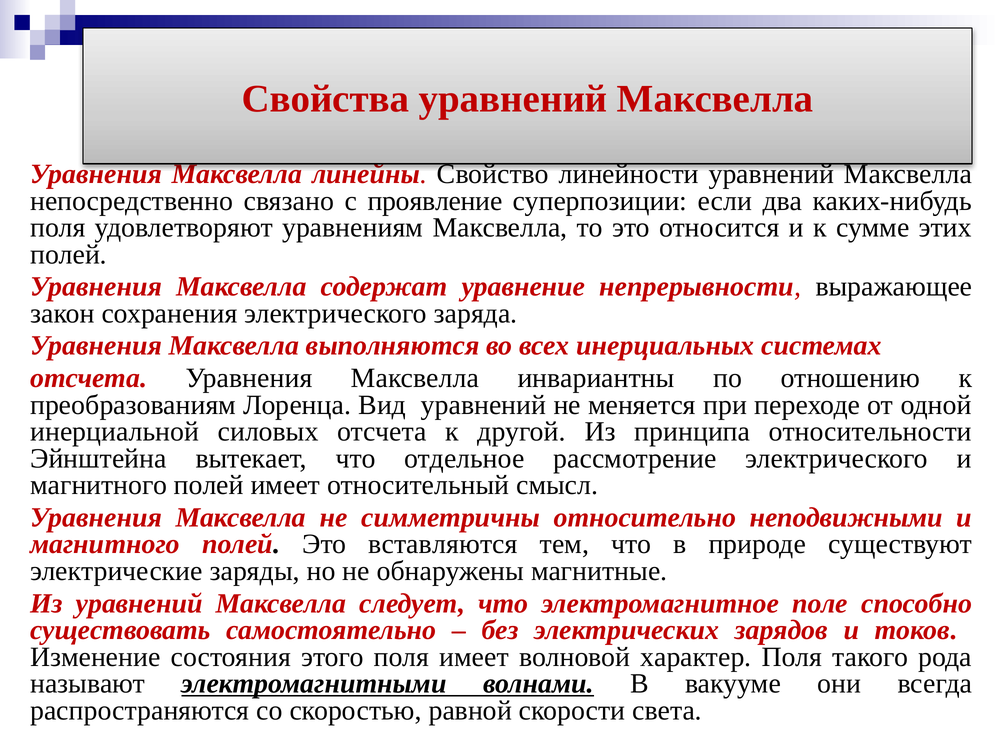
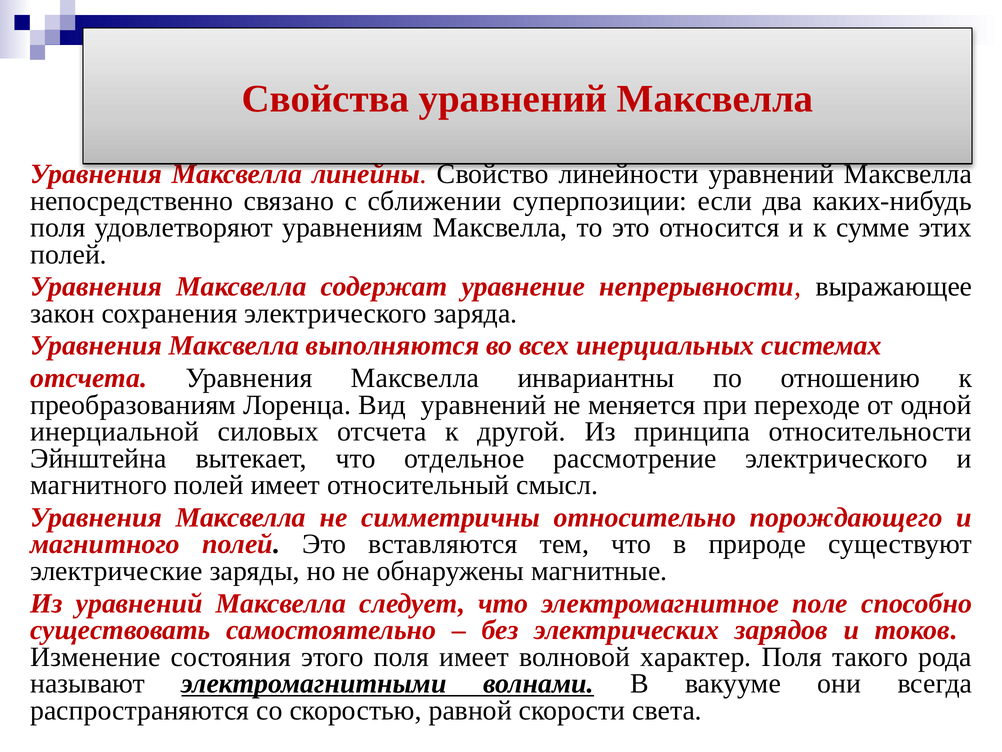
проявление: проявление -> сближении
неподвижными: неподвижными -> порождающего
